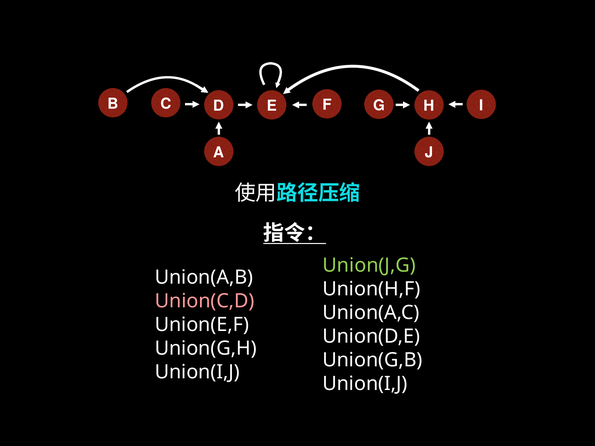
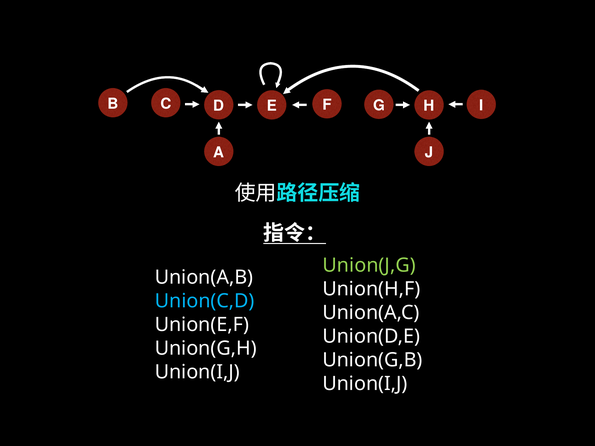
Union(C,D colour: pink -> light blue
